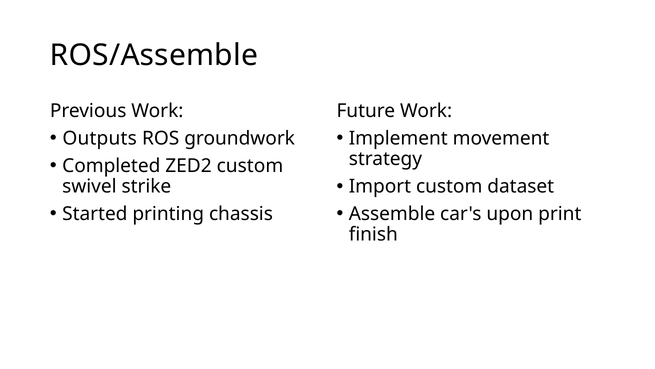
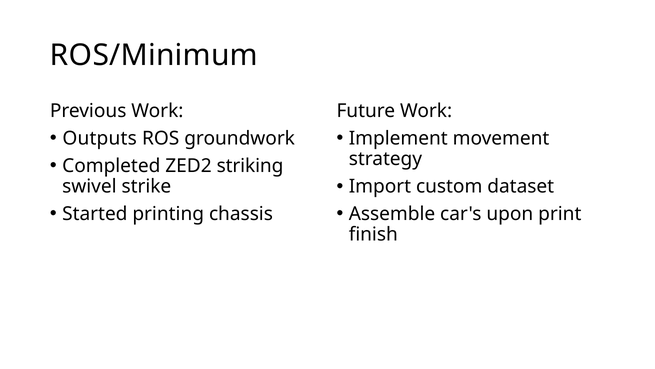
ROS/Assemble: ROS/Assemble -> ROS/Minimum
ZED2 custom: custom -> striking
